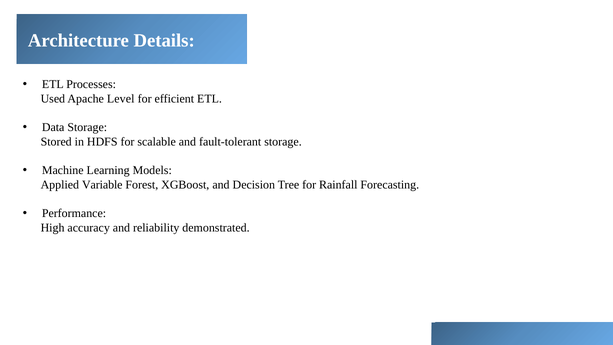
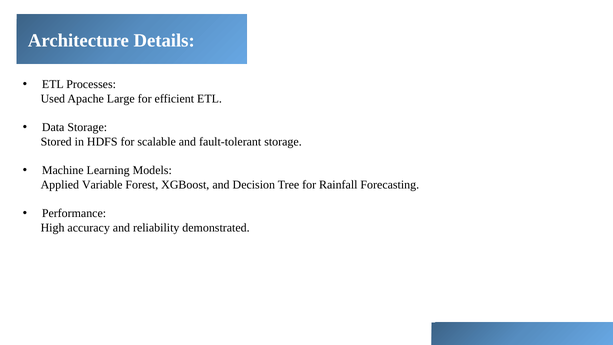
Level: Level -> Large
